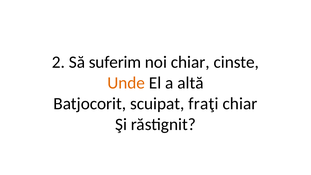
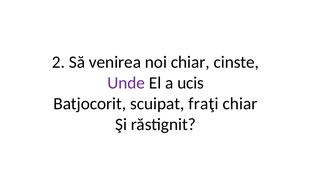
suferim: suferim -> venirea
Unde colour: orange -> purple
altă: altă -> ucis
